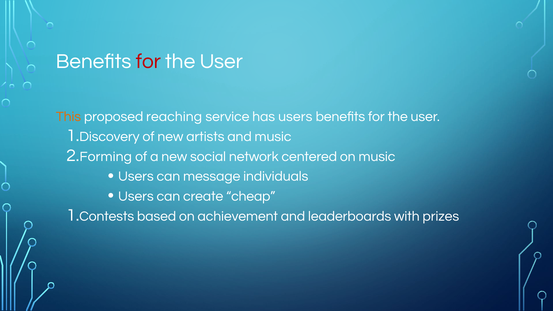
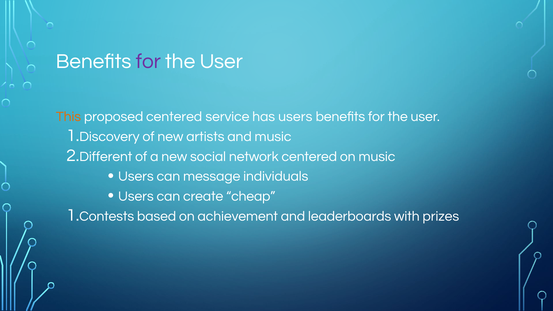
for at (148, 61) colour: red -> purple
proposed reaching: reaching -> centered
Forming: Forming -> Different
